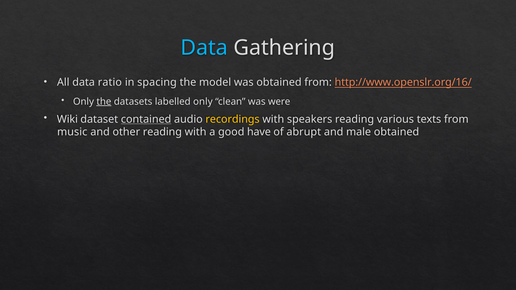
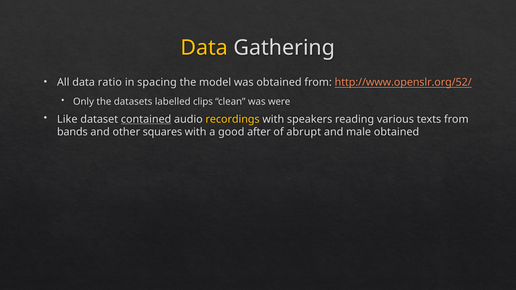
Data at (204, 48) colour: light blue -> yellow
http://www.openslr.org/16/: http://www.openslr.org/16/ -> http://www.openslr.org/52/
the at (104, 102) underline: present -> none
labelled only: only -> clips
Wiki: Wiki -> Like
music: music -> bands
other reading: reading -> squares
have: have -> after
